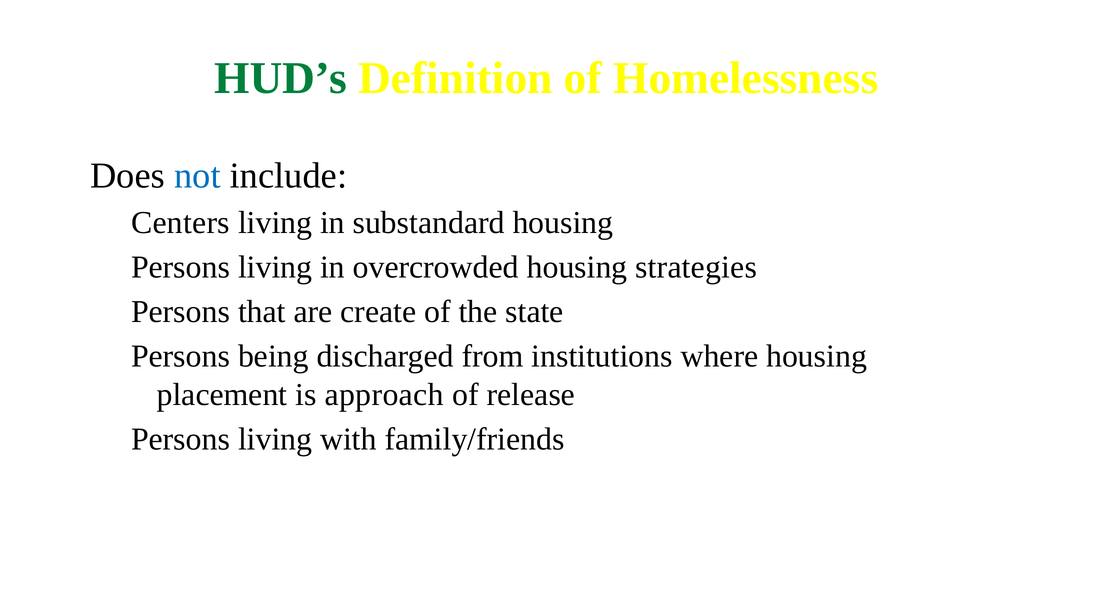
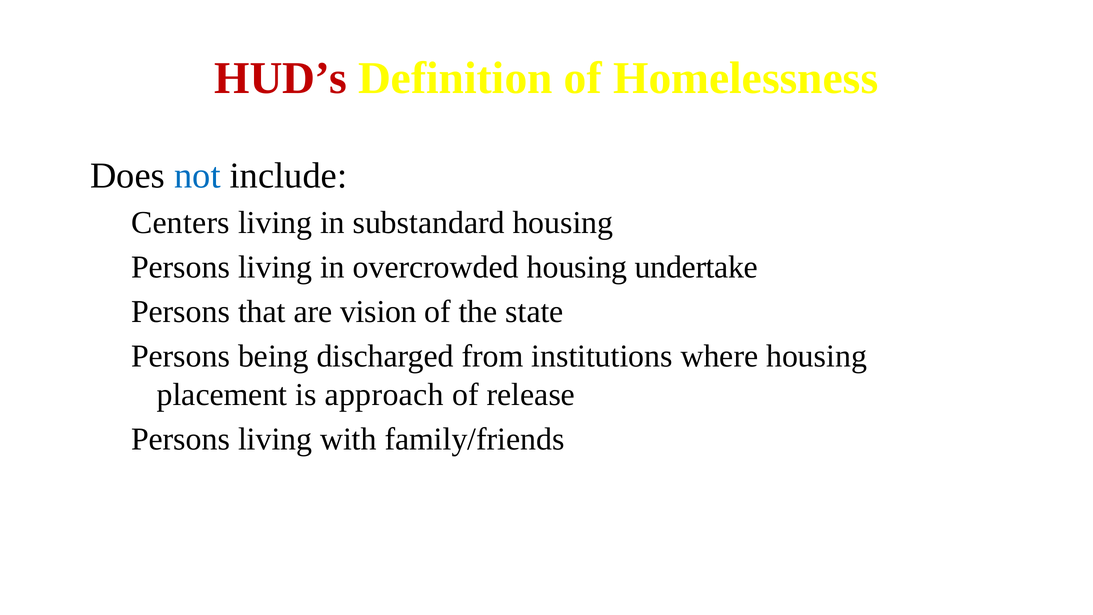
HUD’s colour: green -> red
strategies: strategies -> undertake
create: create -> vision
